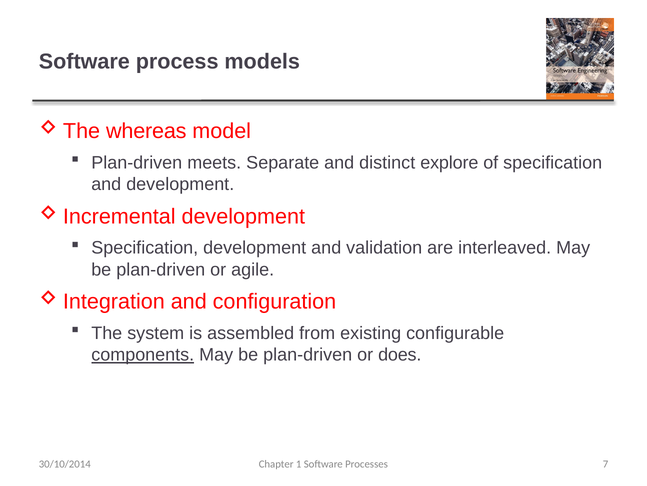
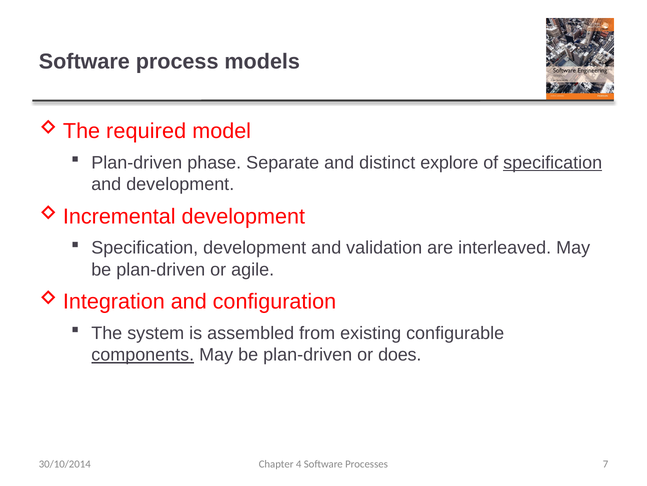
whereas: whereas -> required
meets: meets -> phase
specification at (553, 162) underline: none -> present
1: 1 -> 4
